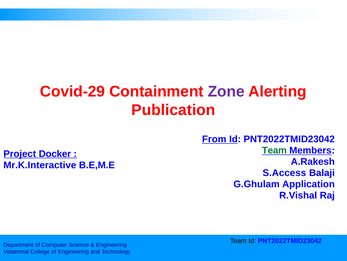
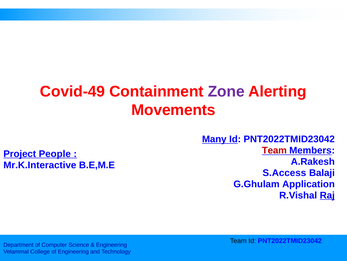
Covid-29: Covid-29 -> Covid-49
Publication: Publication -> Movements
From: From -> Many
Team at (274, 150) colour: green -> red
Docker: Docker -> People
Raj underline: none -> present
